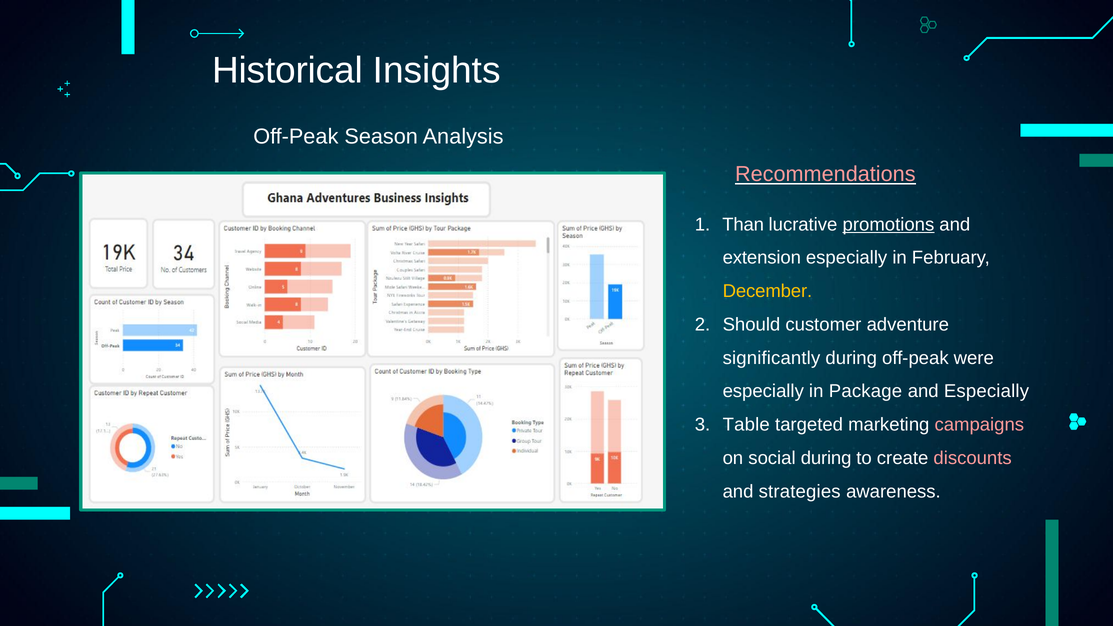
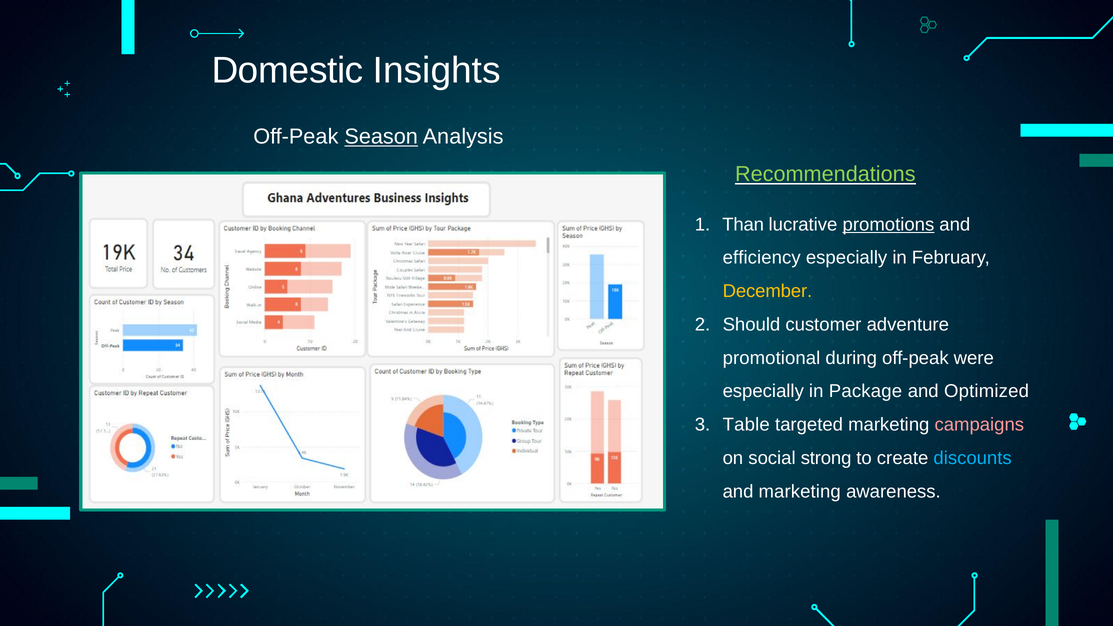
Historical: Historical -> Domestic
Season underline: none -> present
Recommendations colour: pink -> light green
extension: extension -> efficiency
significantly: significantly -> promotional
and Especially: Especially -> Optimized
social during: during -> strong
discounts colour: pink -> light blue
and strategies: strategies -> marketing
